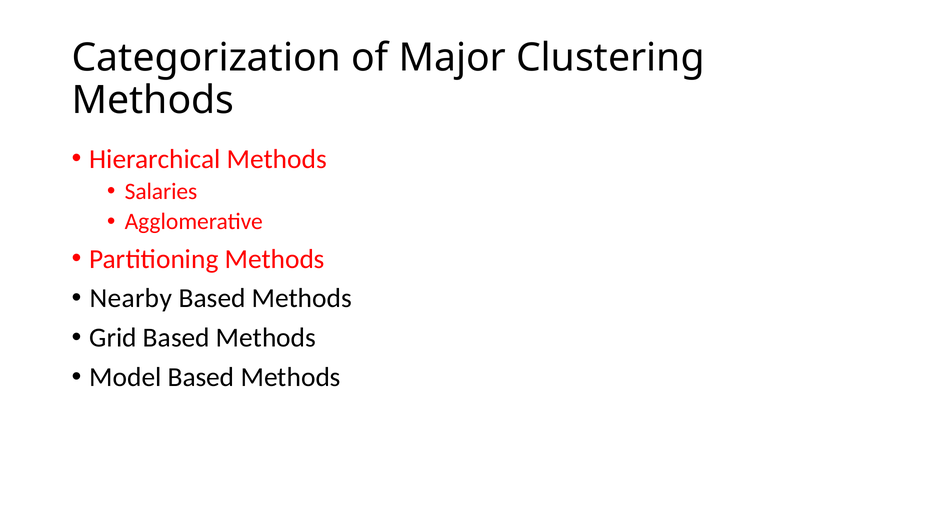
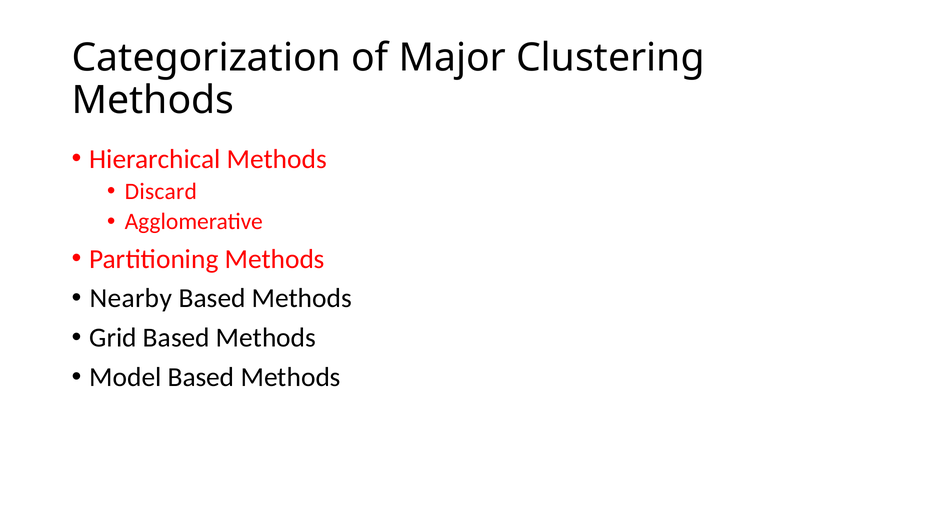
Salaries: Salaries -> Discard
